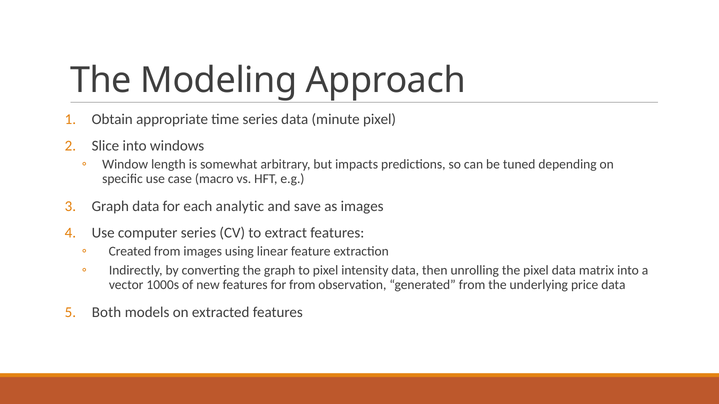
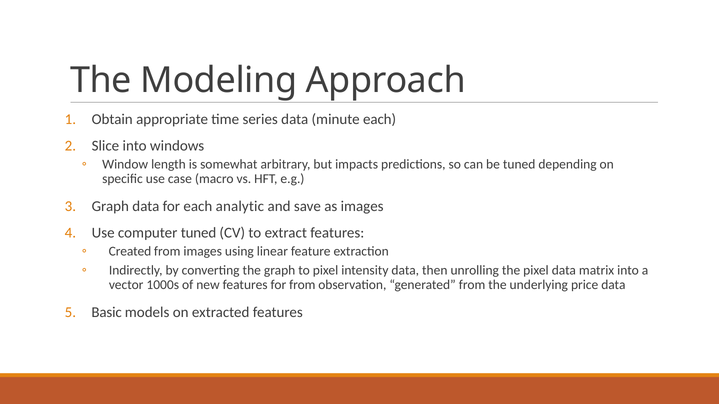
minute pixel: pixel -> each
computer series: series -> tuned
Both: Both -> Basic
